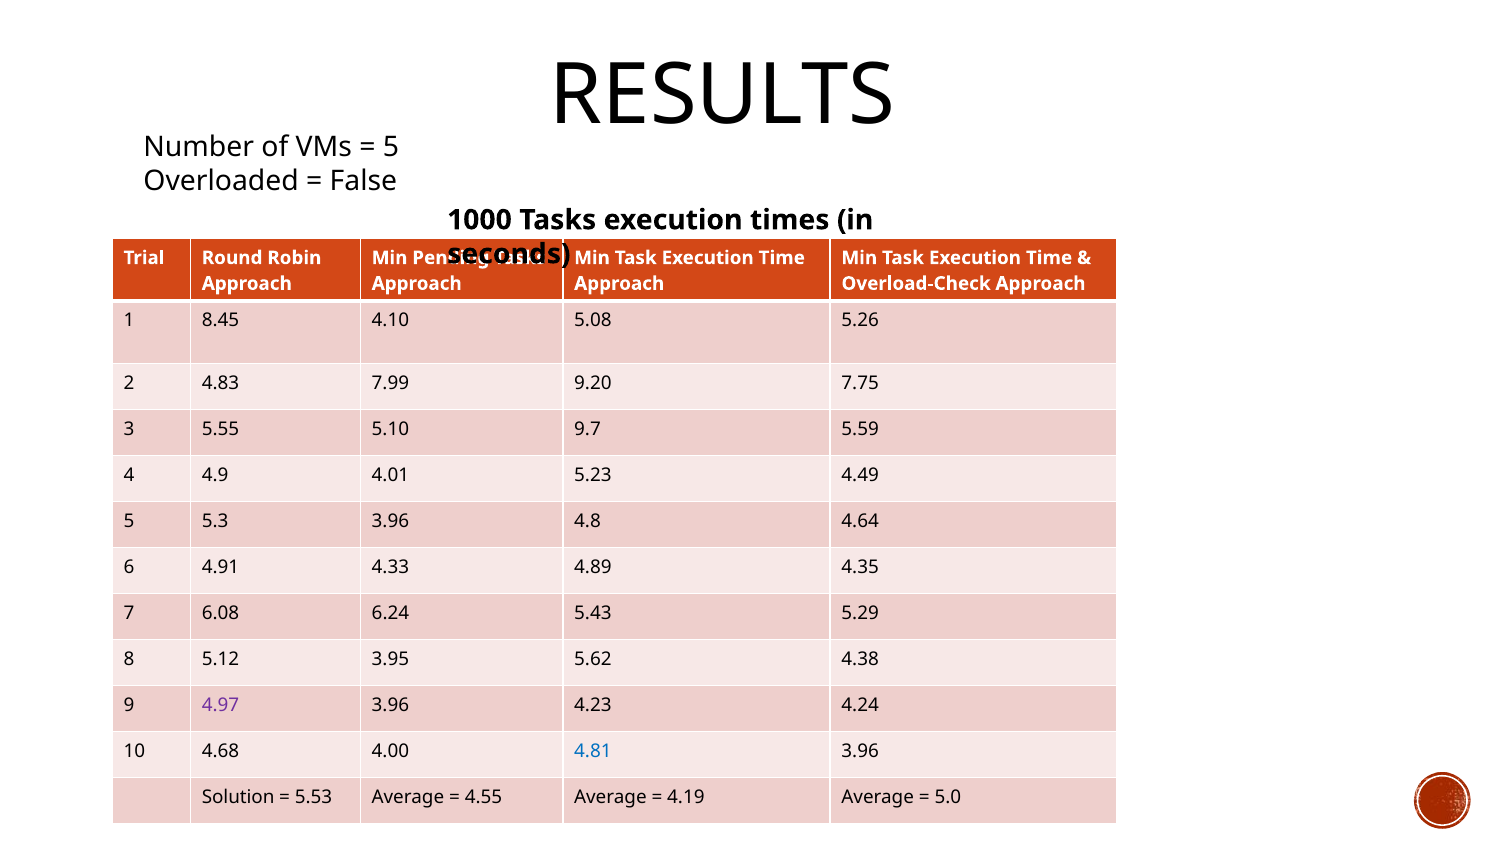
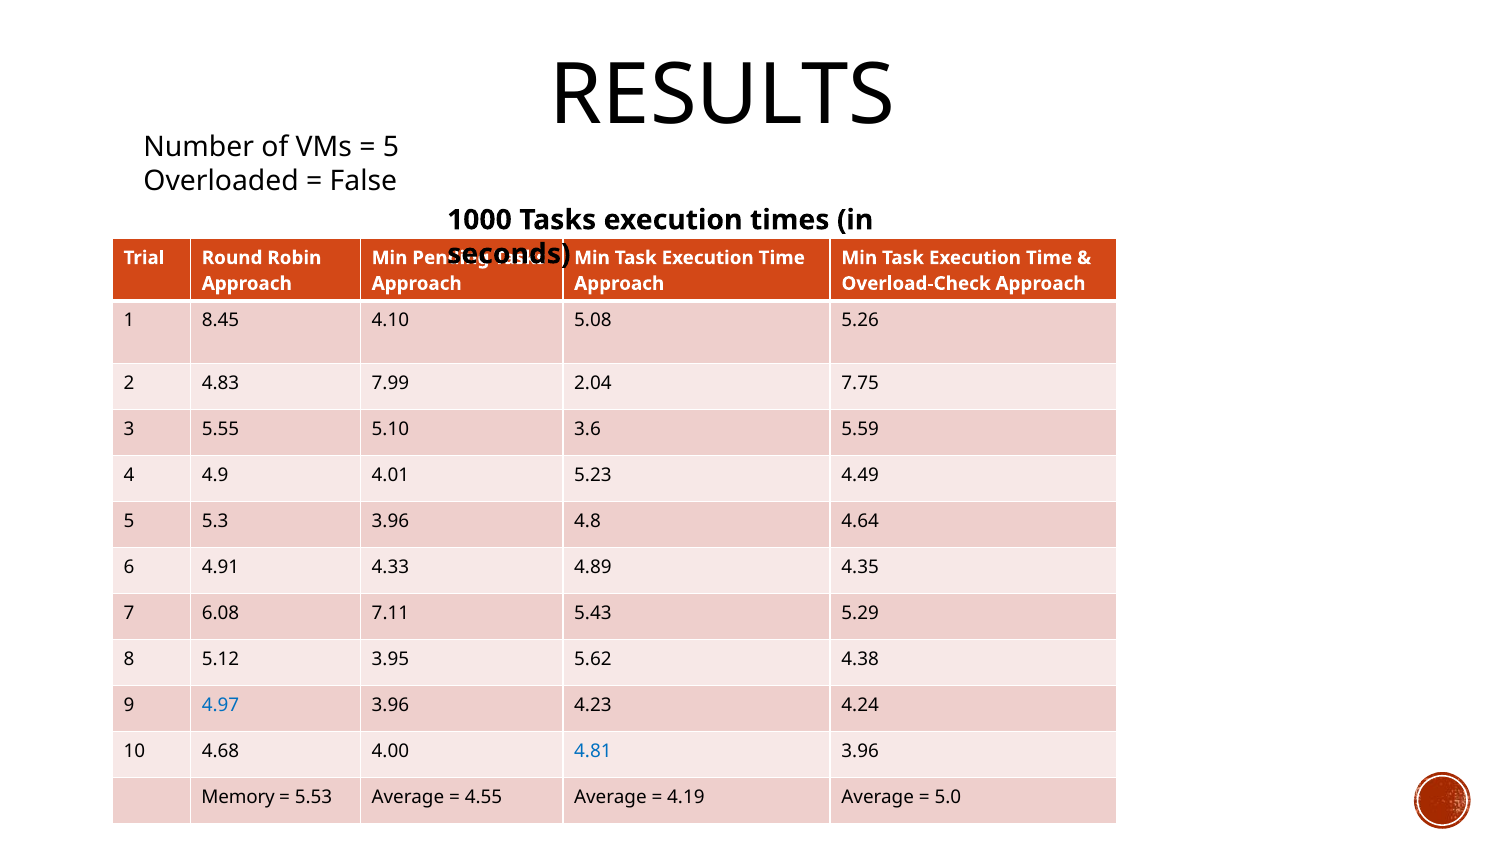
9.20: 9.20 -> 2.04
9.7: 9.7 -> 3.6
6.24: 6.24 -> 7.11
4.97 colour: purple -> blue
Solution: Solution -> Memory
